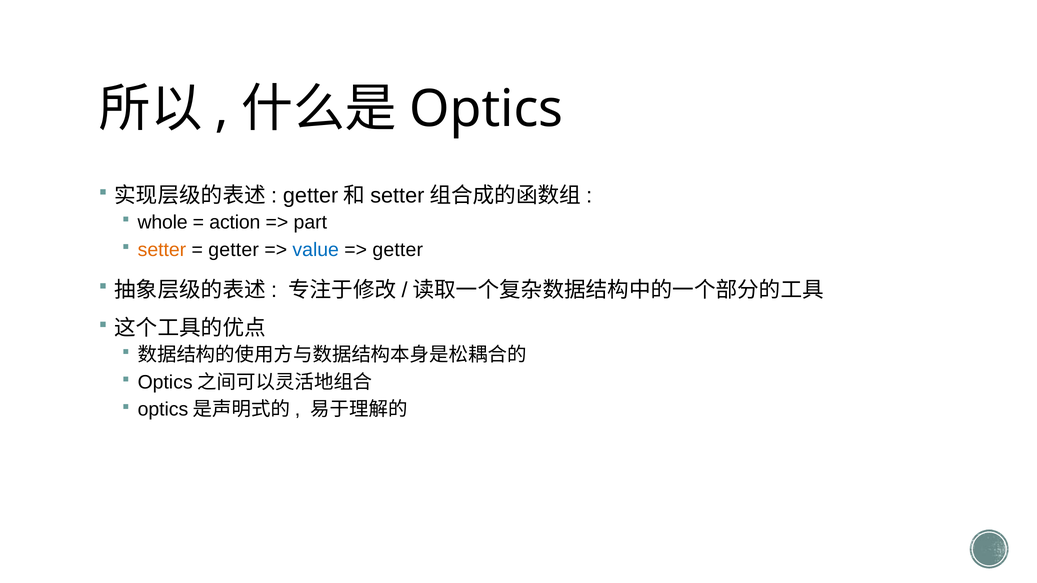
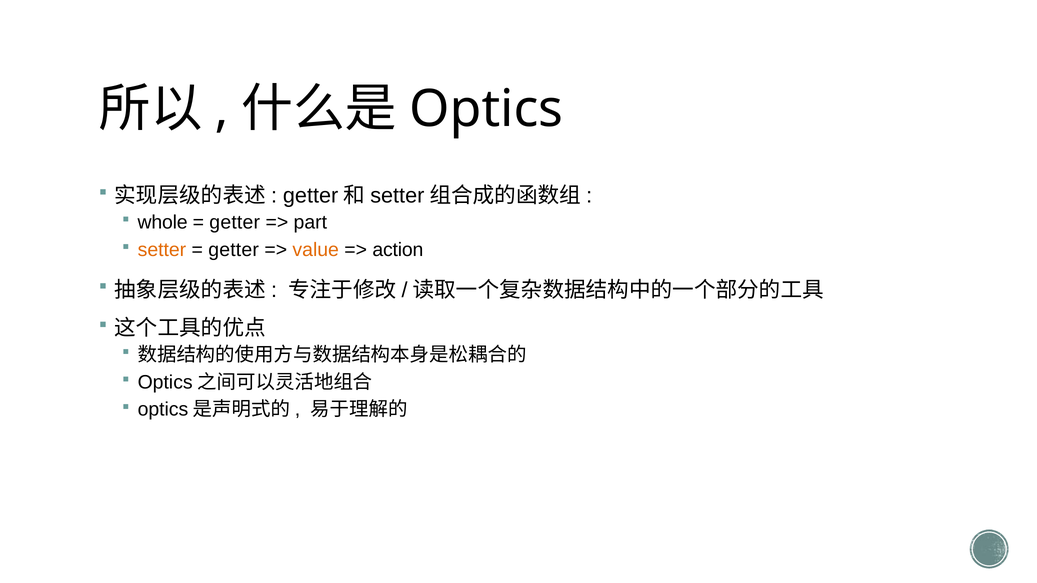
action at (235, 222): action -> getter
value colour: blue -> orange
getter at (398, 250): getter -> action
